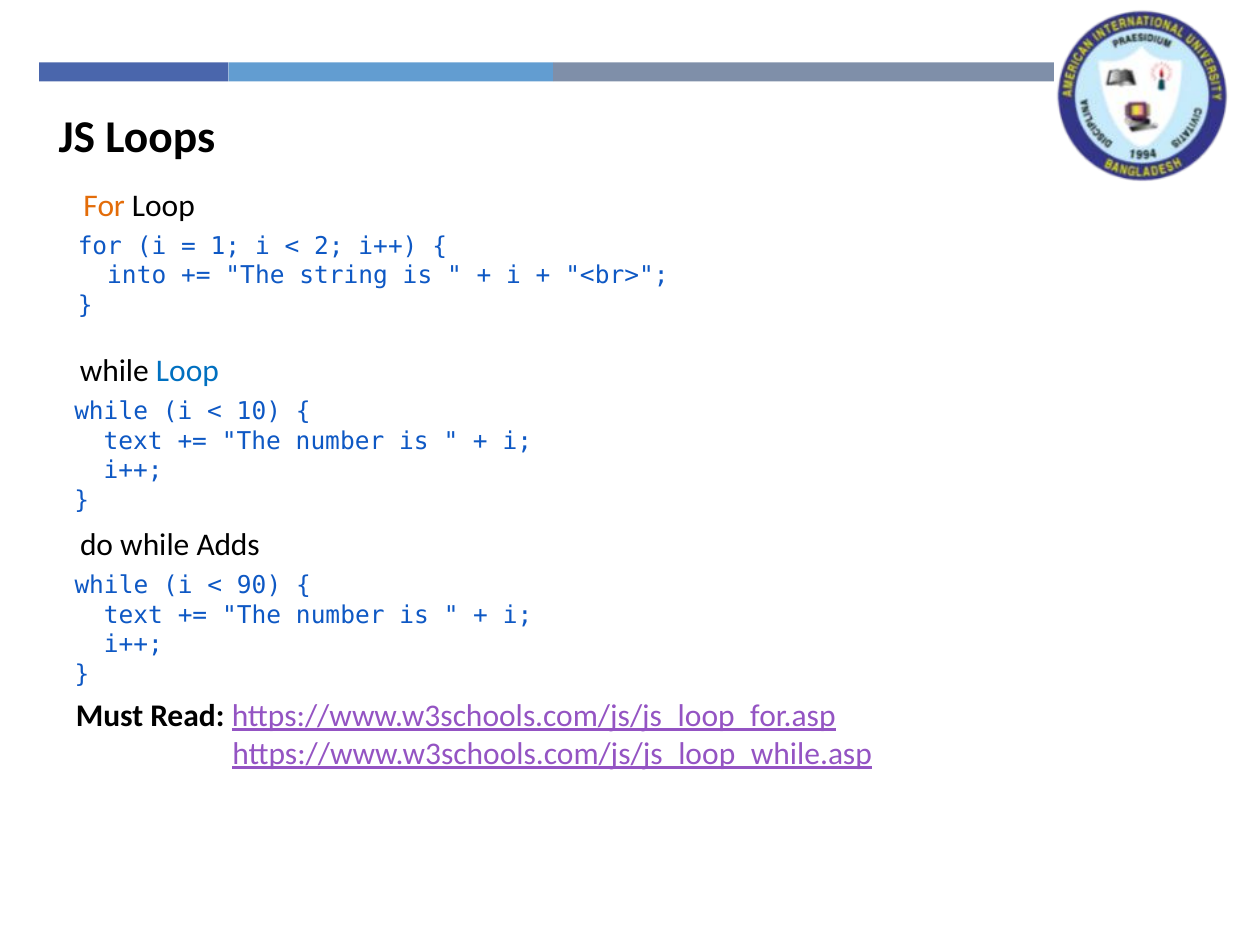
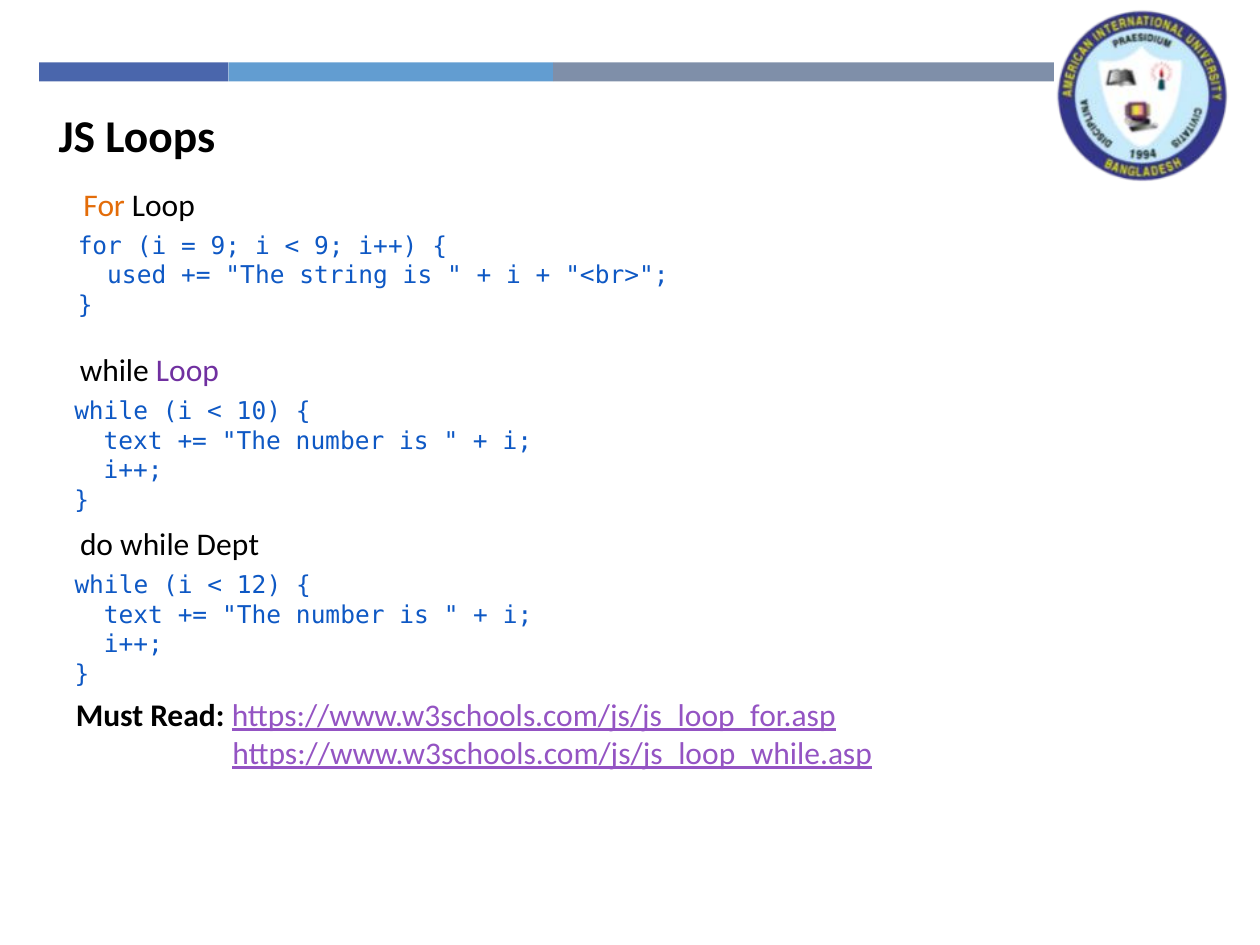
1 at (225, 246): 1 -> 9
2 at (329, 246): 2 -> 9
into: into -> used
Loop at (187, 371) colour: blue -> purple
Adds: Adds -> Dept
90: 90 -> 12
